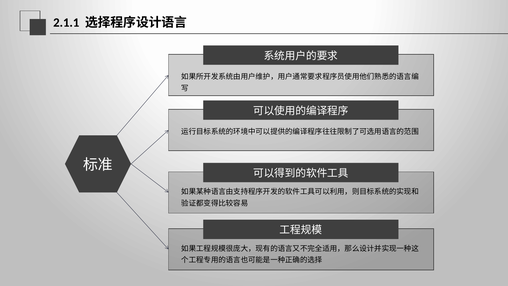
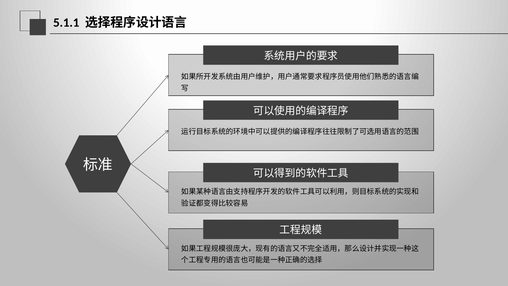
2.1.1: 2.1.1 -> 5.1.1
